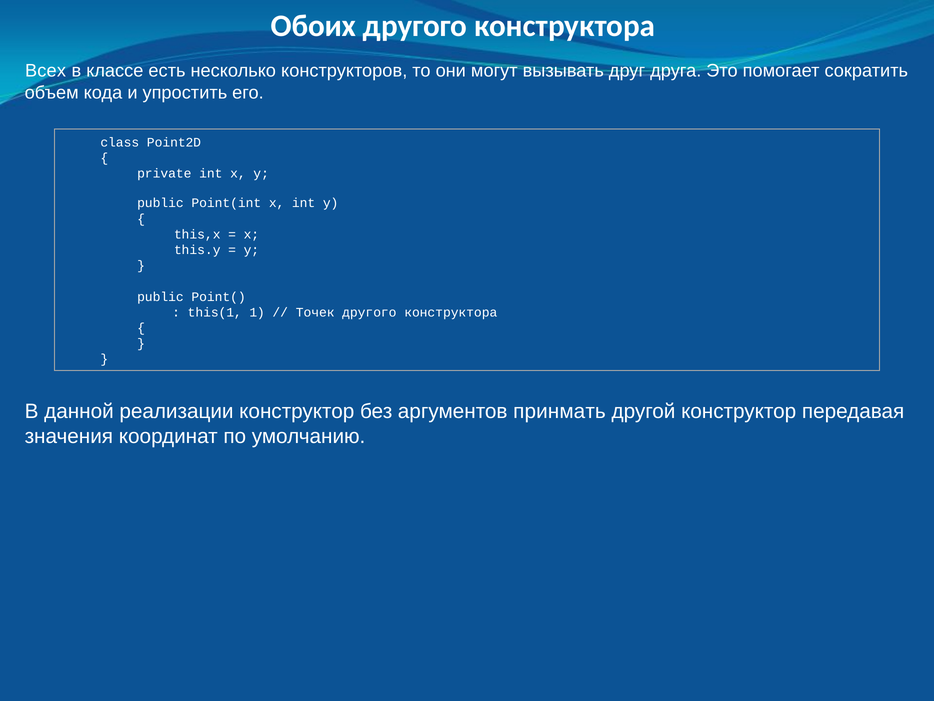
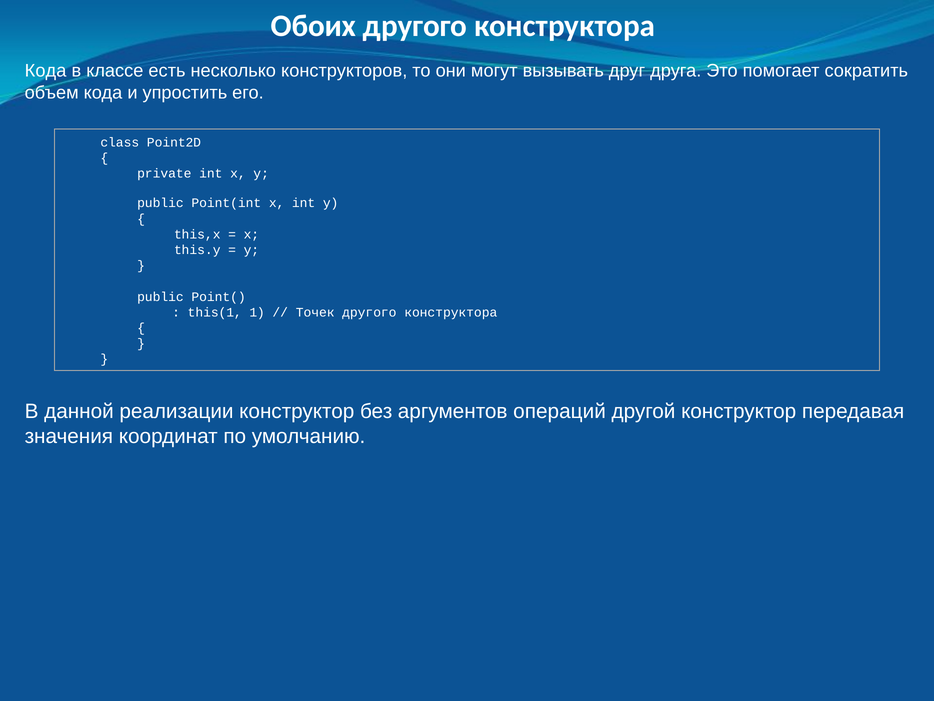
Всех at (46, 71): Всех -> Кода
принмать: принмать -> операций
